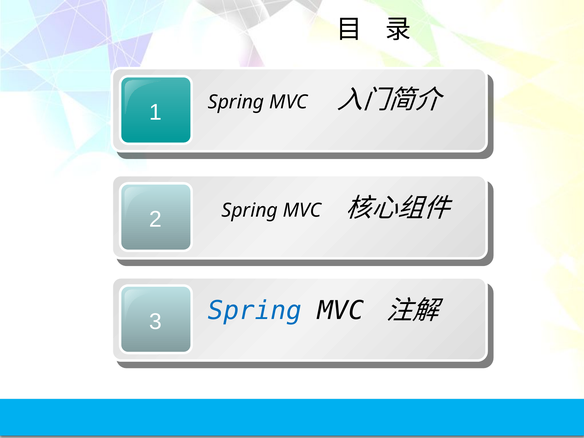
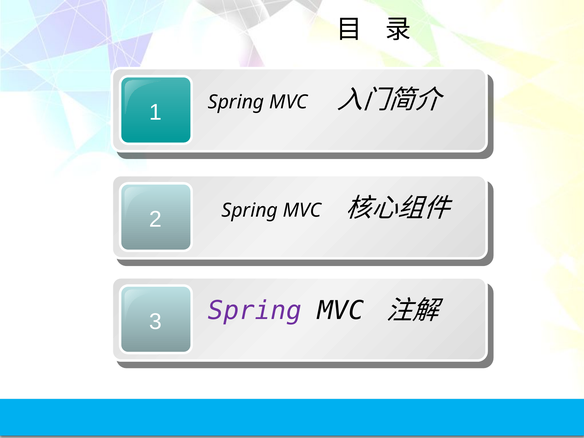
Spring at (255, 311) colour: blue -> purple
